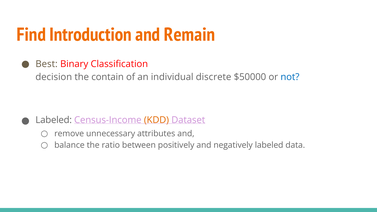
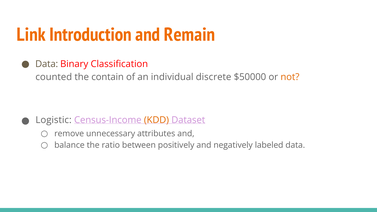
Find: Find -> Link
Best at (47, 64): Best -> Data
decision: decision -> counted
not colour: blue -> orange
Labeled at (54, 120): Labeled -> Logistic
